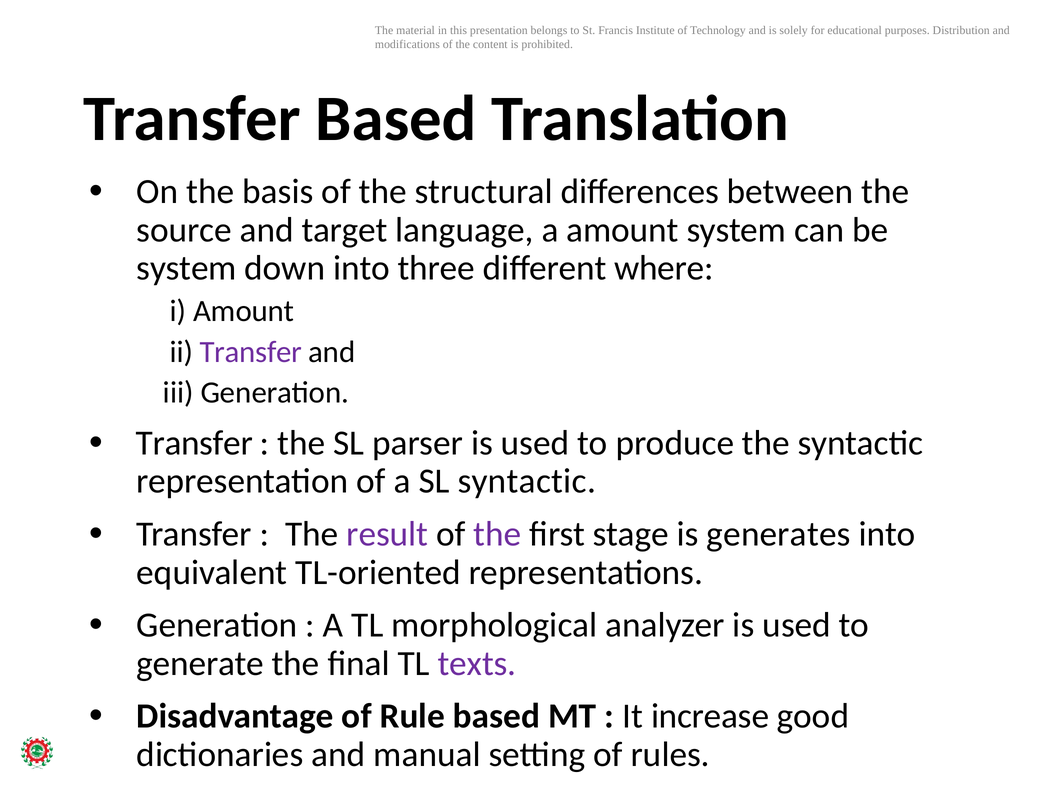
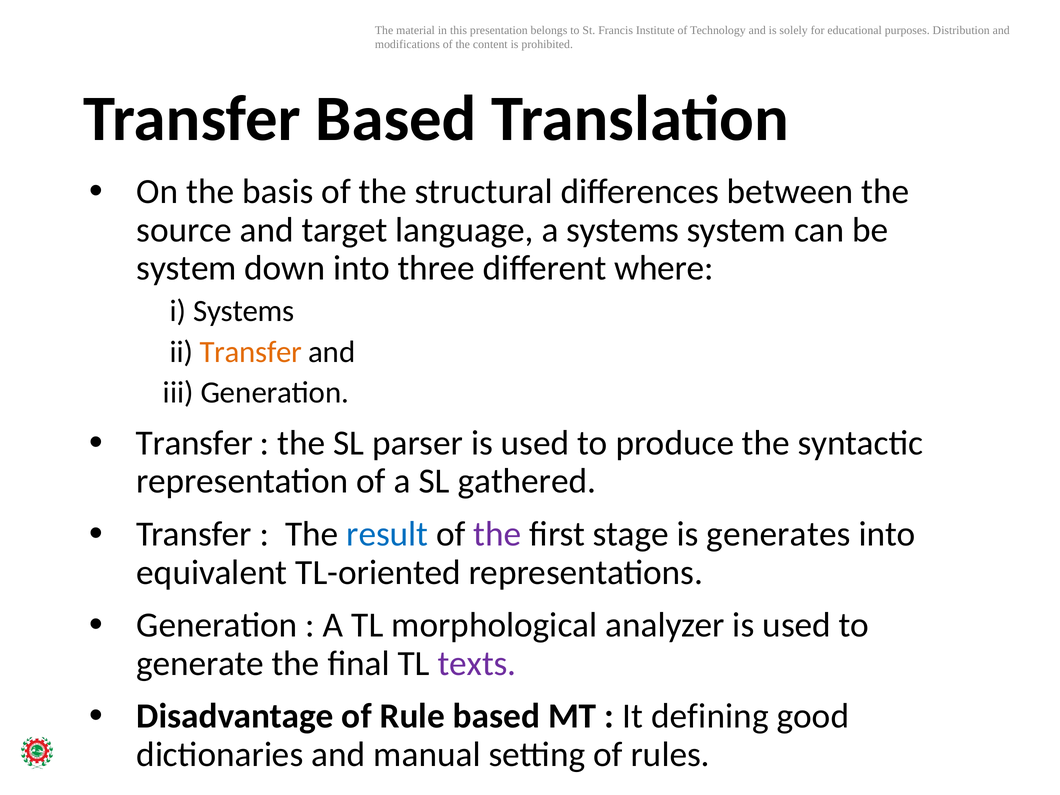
a amount: amount -> systems
i Amount: Amount -> Systems
Transfer at (251, 352) colour: purple -> orange
SL syntactic: syntactic -> gathered
result colour: purple -> blue
increase: increase -> defining
